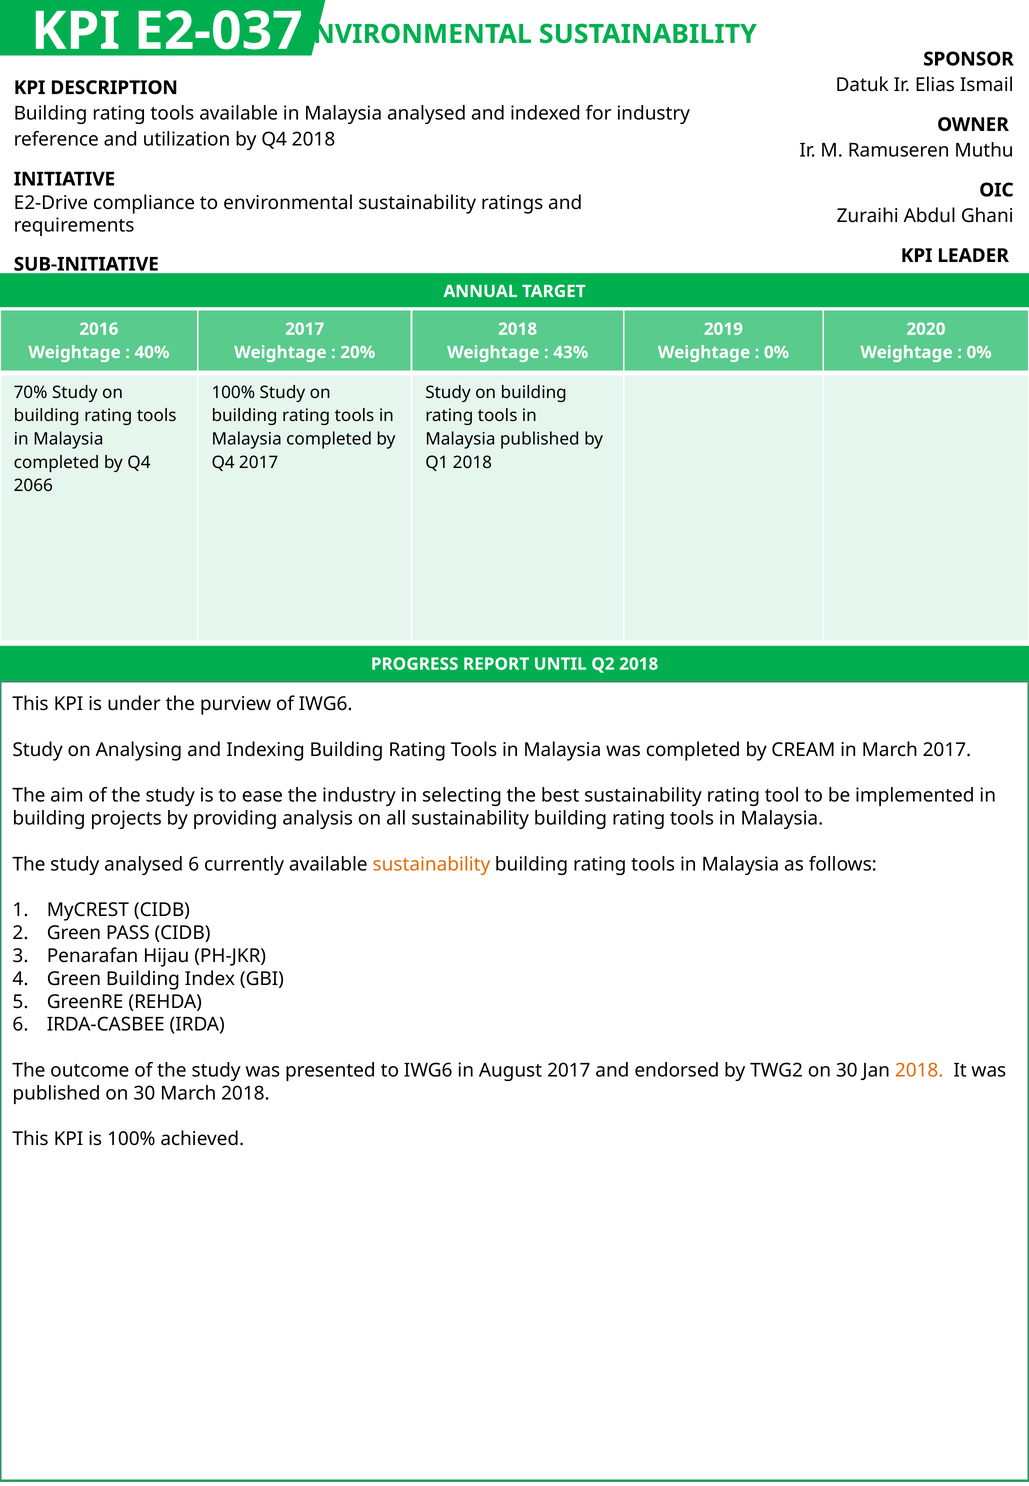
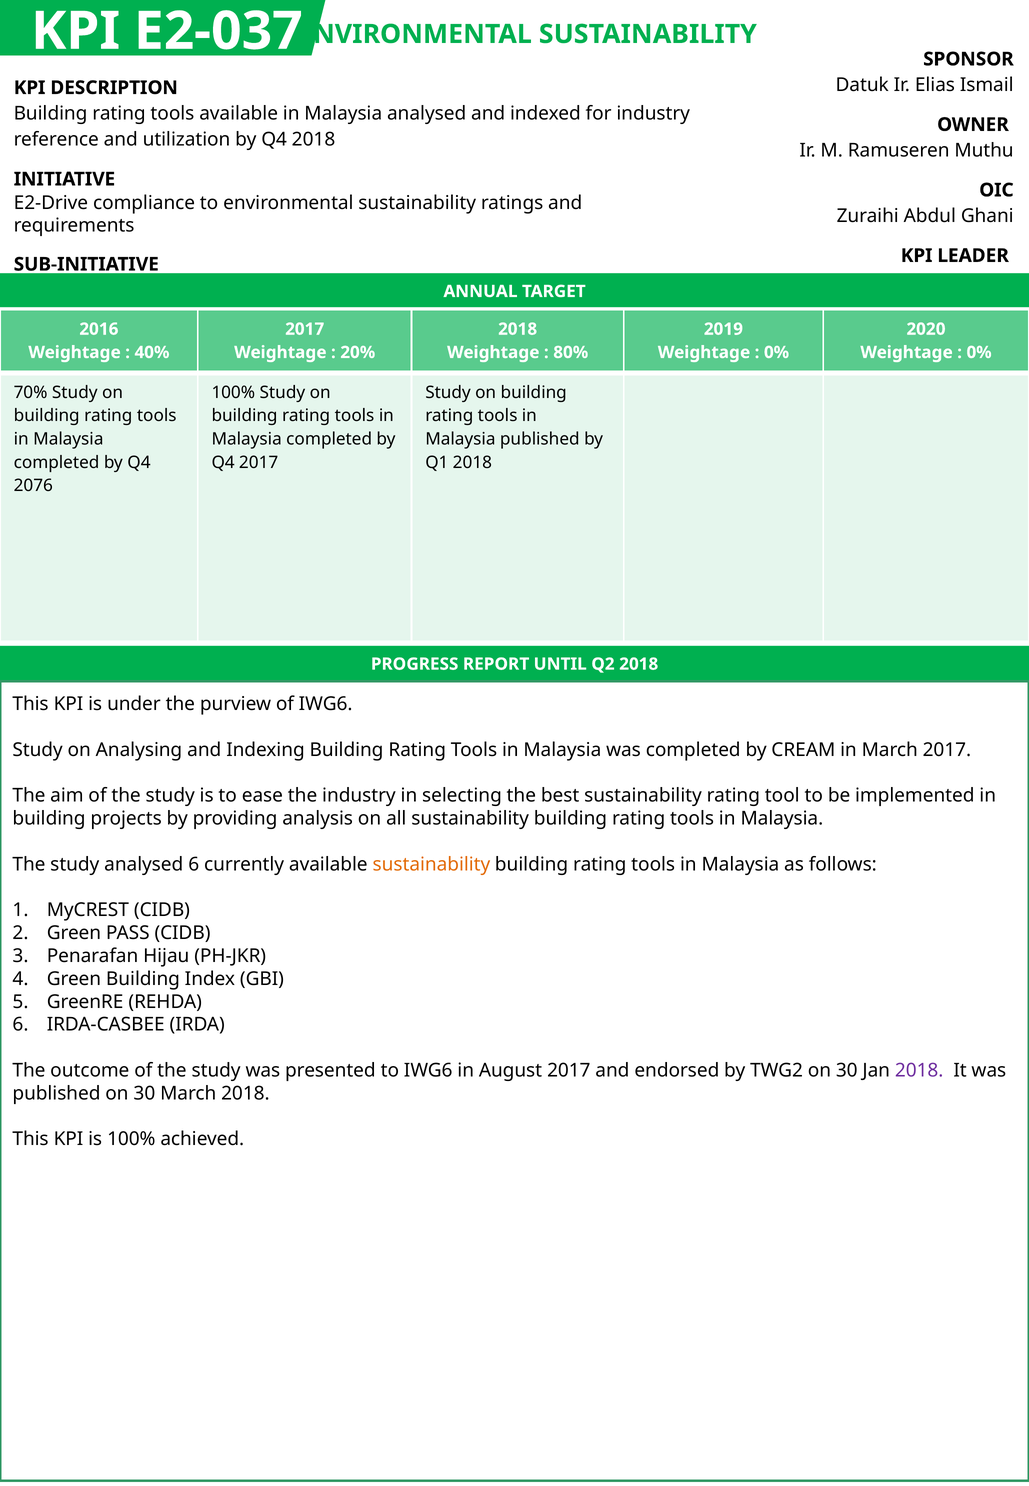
43%: 43% -> 80%
2066: 2066 -> 2076
2018 at (919, 1071) colour: orange -> purple
